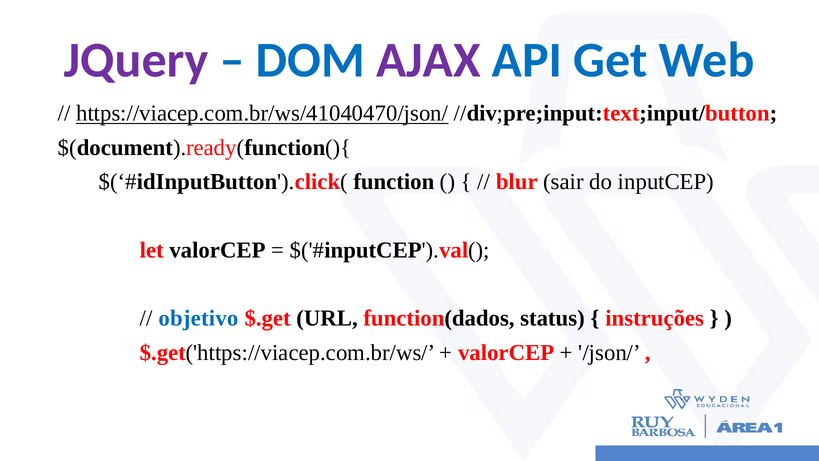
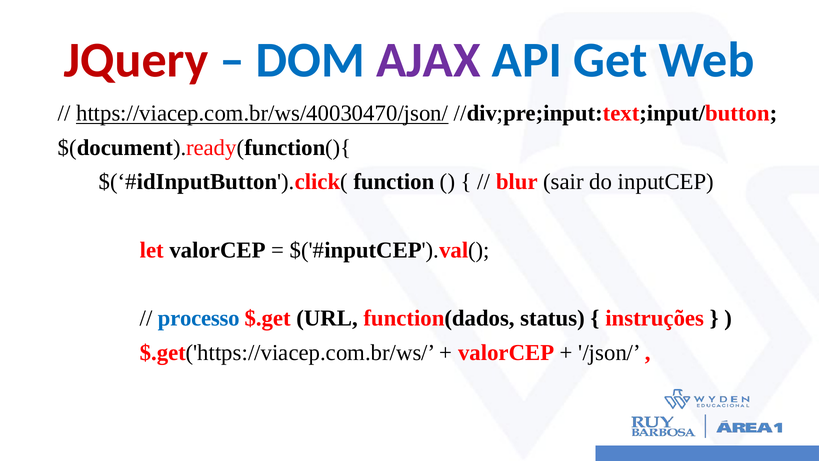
JQuery colour: purple -> red
https://viacep.com.br/ws/41040470/json/: https://viacep.com.br/ws/41040470/json/ -> https://viacep.com.br/ws/40030470/json/
objetivo: objetivo -> processo
